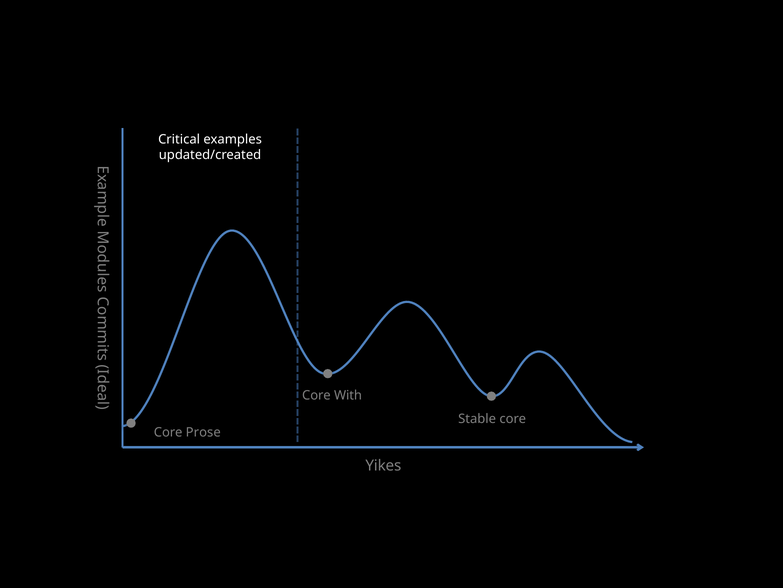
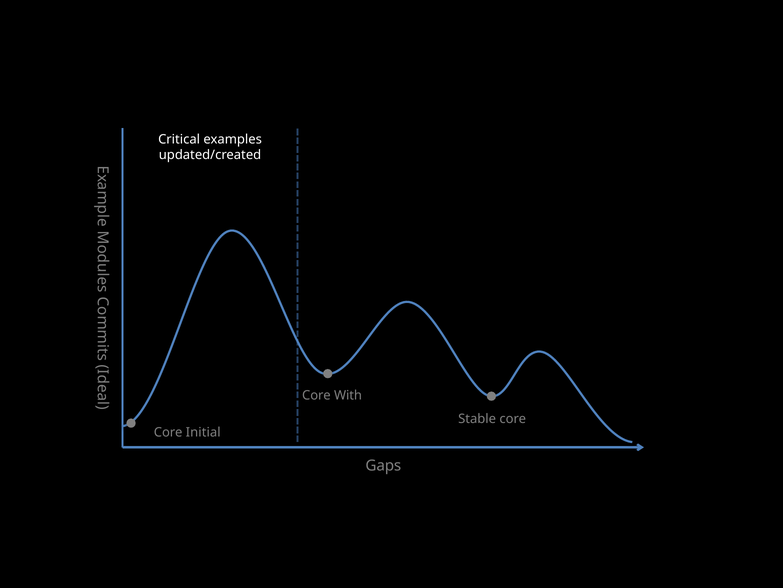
Prose: Prose -> Initial
Yikes: Yikes -> Gaps
